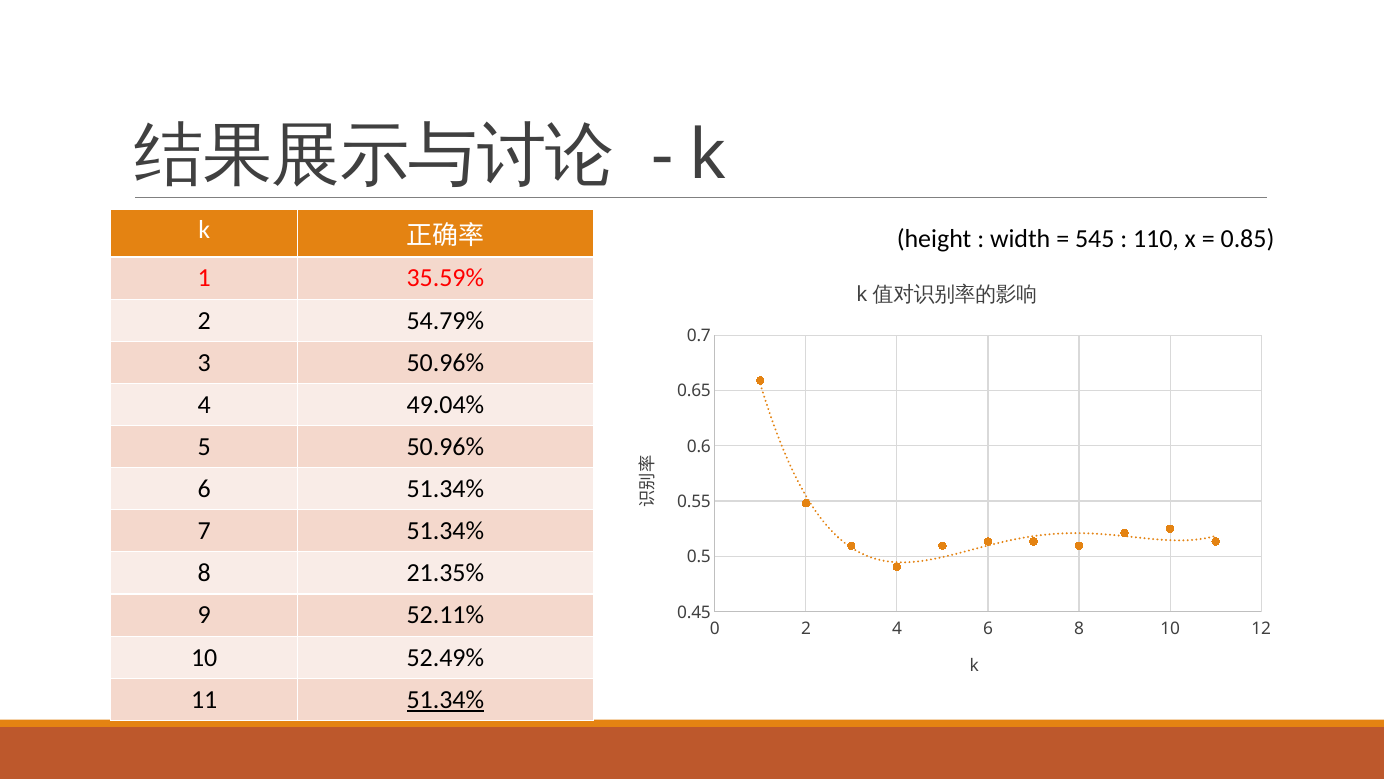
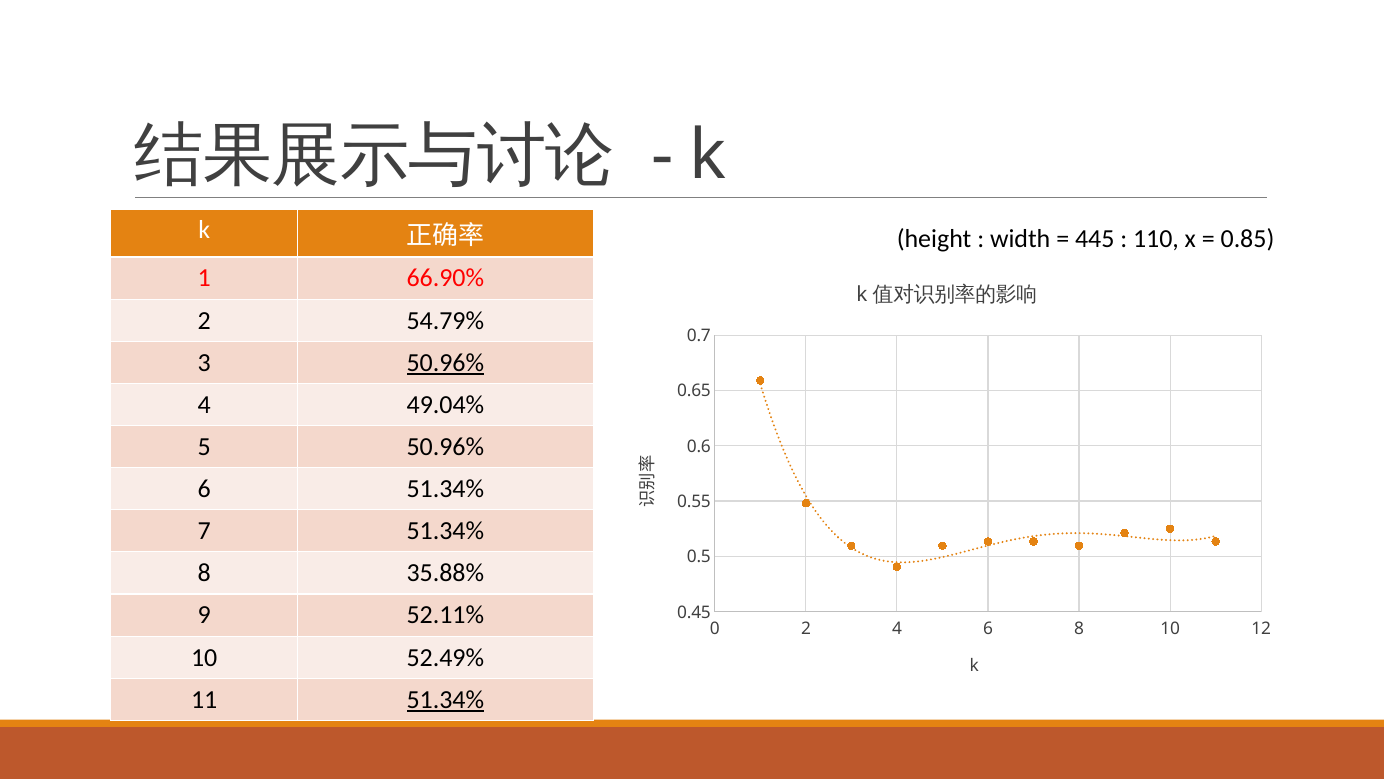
545: 545 -> 445
35.59%: 35.59% -> 66.90%
50.96% at (445, 362) underline: none -> present
21.35%: 21.35% -> 35.88%
